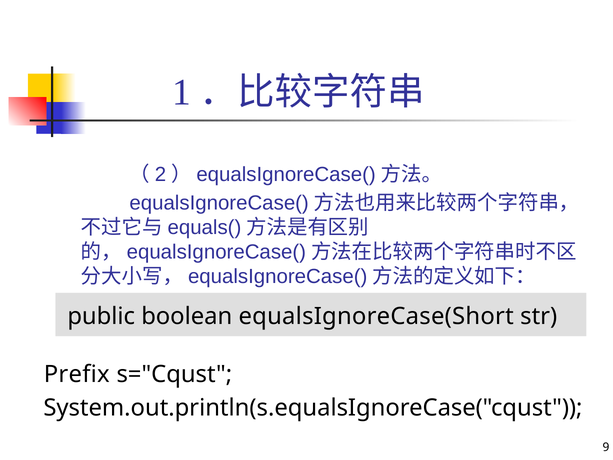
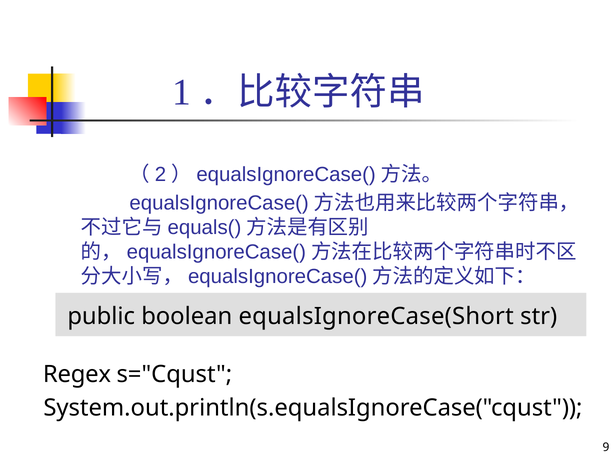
Prefix: Prefix -> Regex
